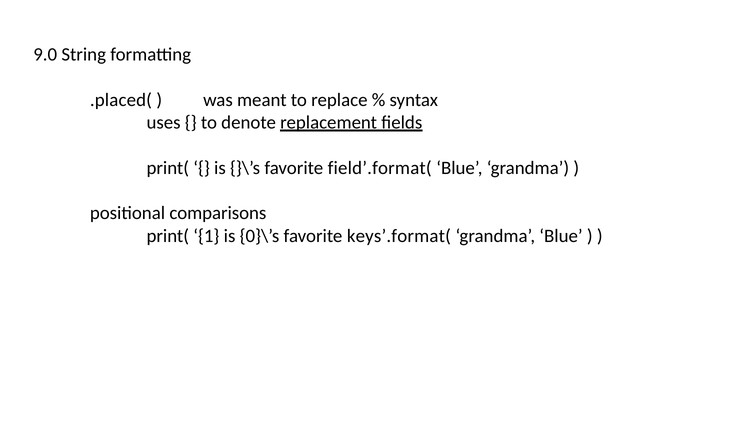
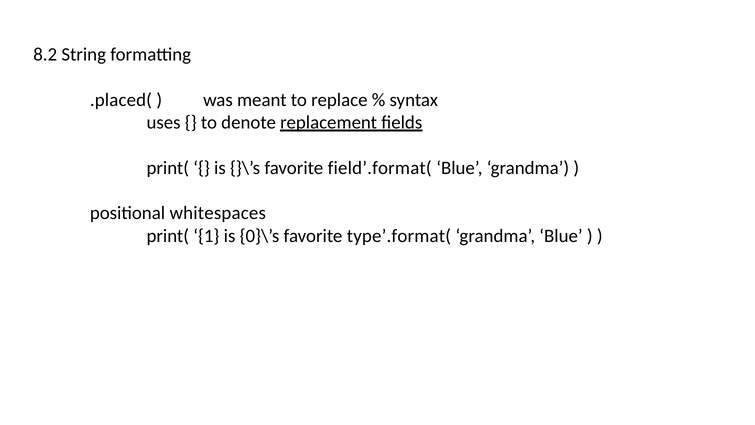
9.0: 9.0 -> 8.2
comparisons: comparisons -> whitespaces
keys’.format(: keys’.format( -> type’.format(
